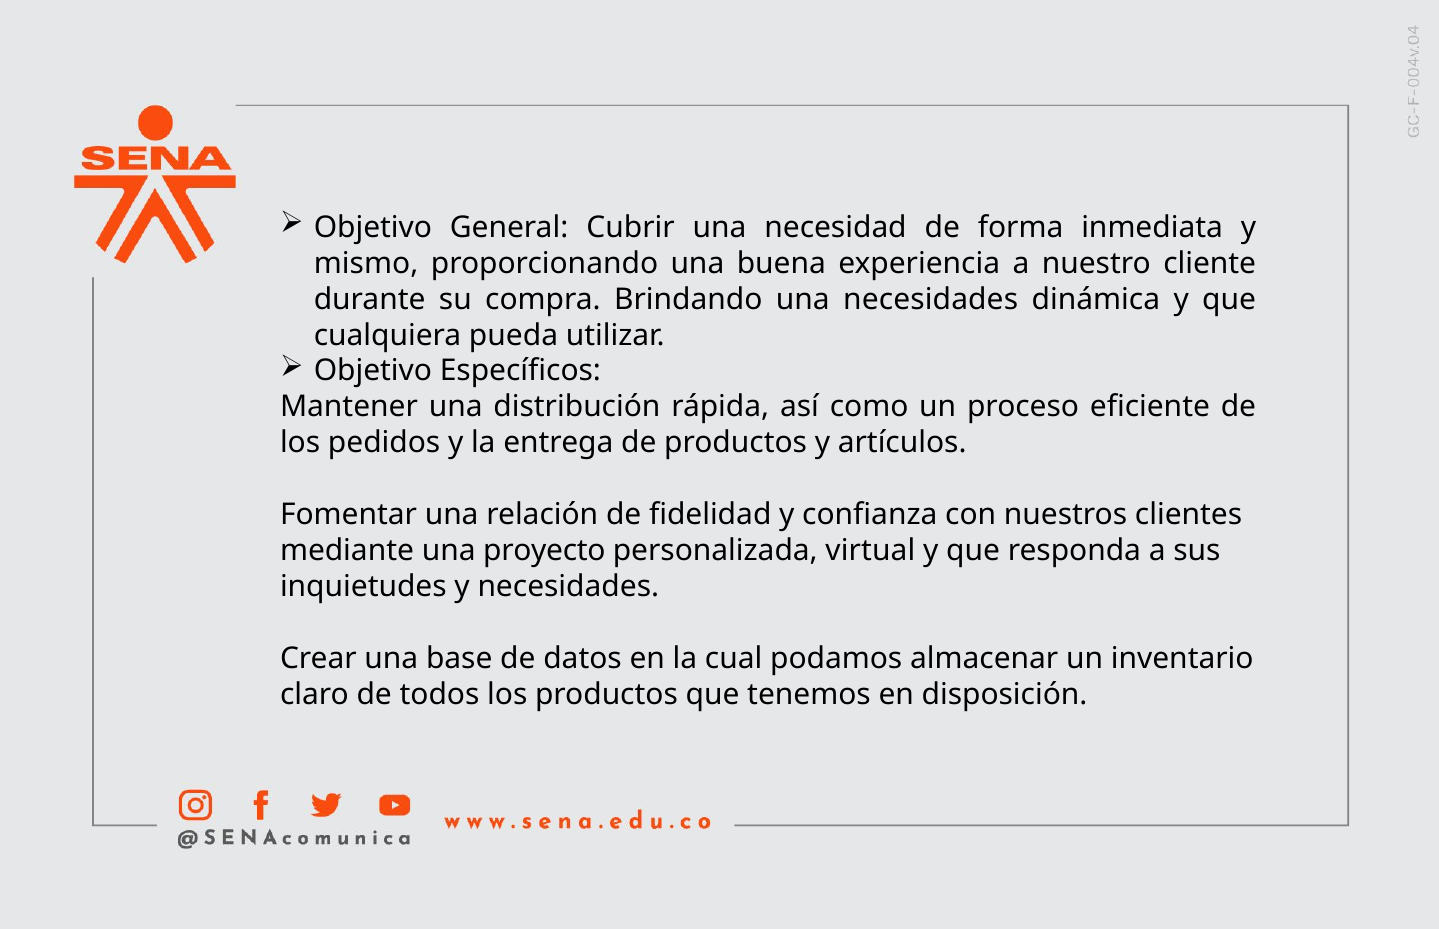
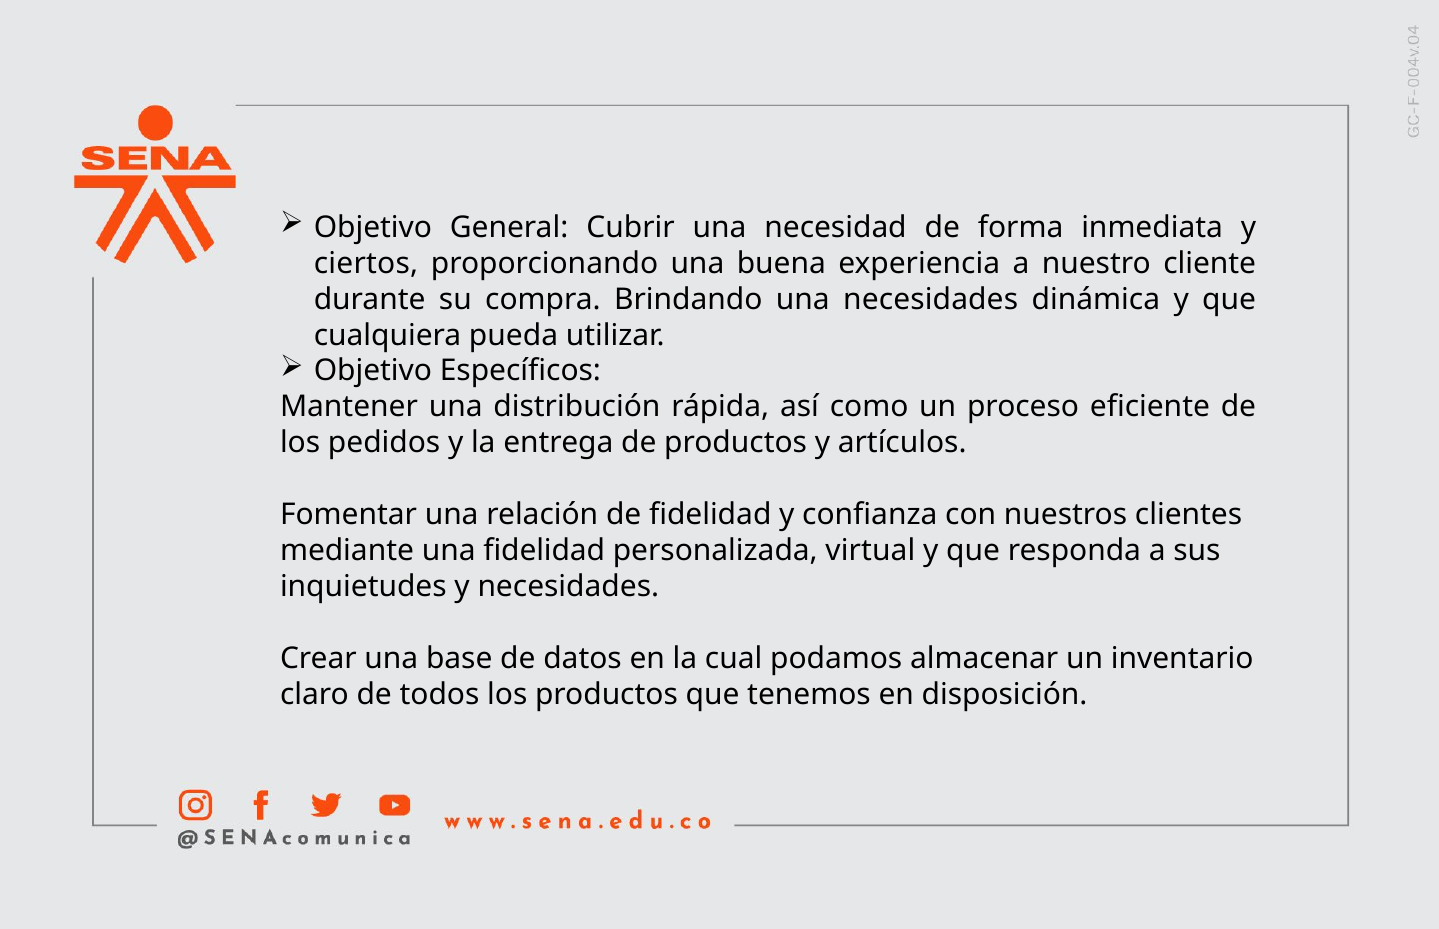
mismo: mismo -> ciertos
una proyecto: proyecto -> fidelidad
